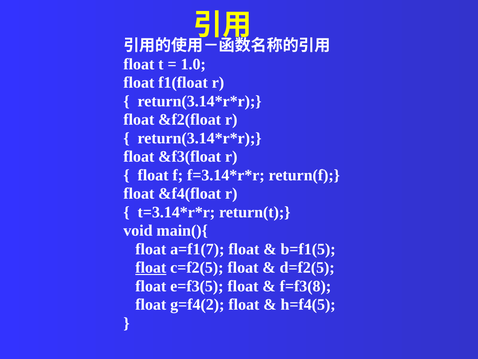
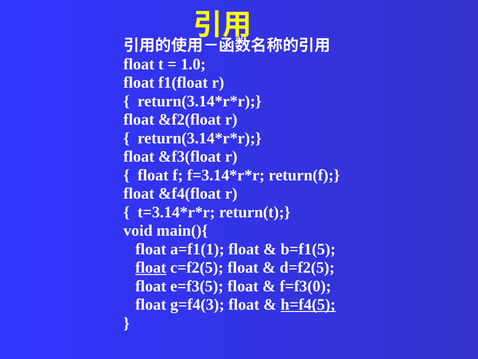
a=f1(7: a=f1(7 -> a=f1(1
f=f3(8: f=f3(8 -> f=f3(0
g=f4(2: g=f4(2 -> g=f4(3
h=f4(5 underline: none -> present
